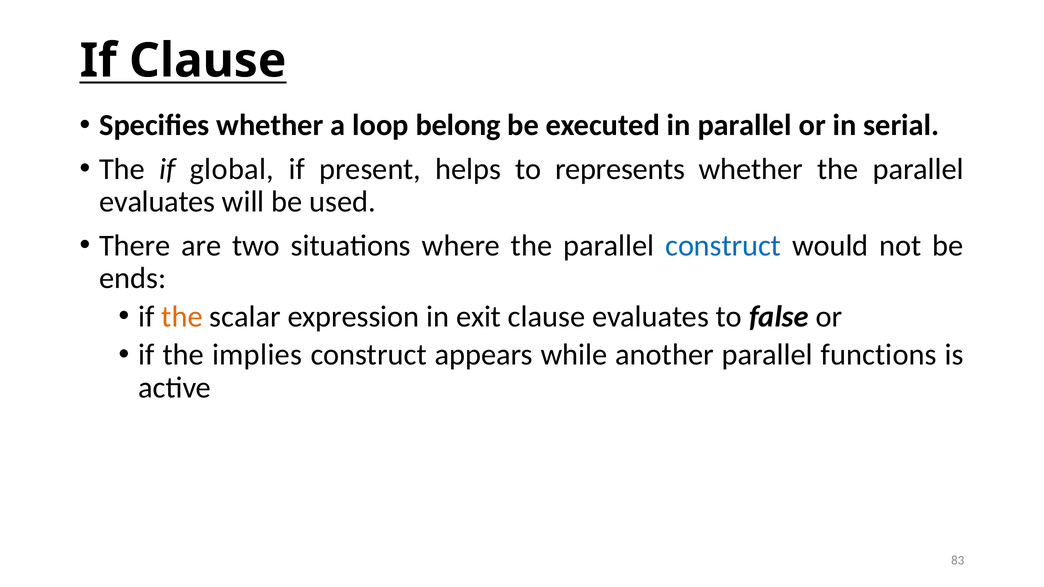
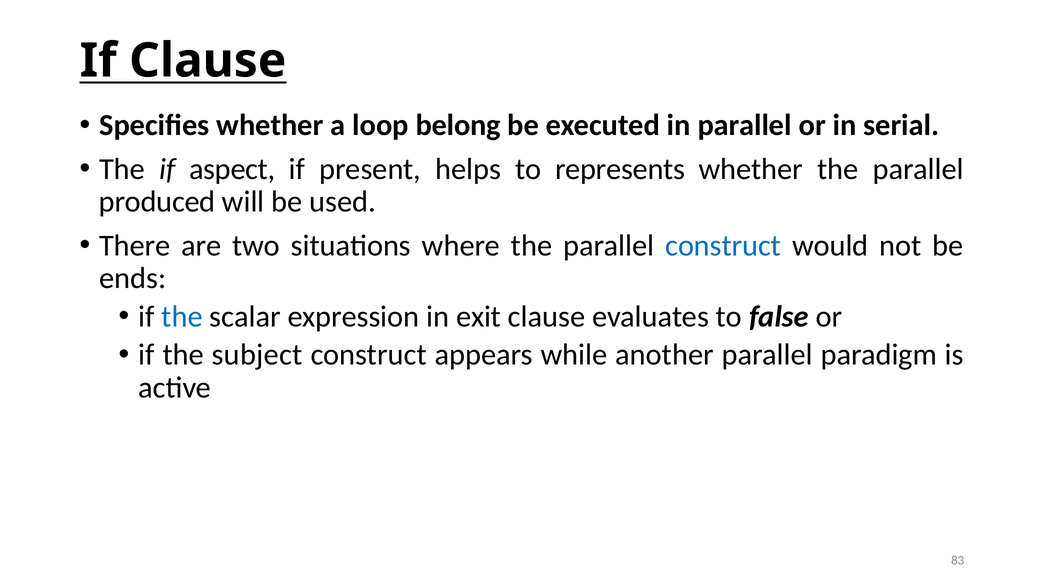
global: global -> aspect
evaluates at (157, 202): evaluates -> produced
the at (182, 317) colour: orange -> blue
implies: implies -> subject
functions: functions -> paradigm
